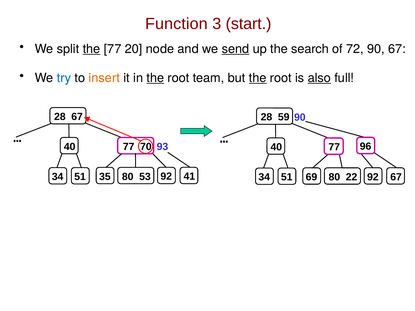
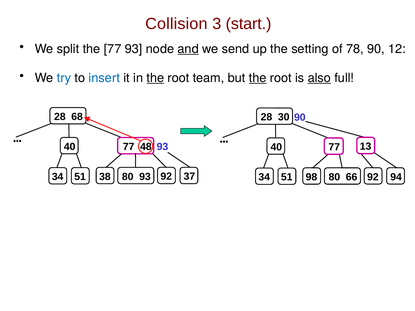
Function: Function -> Collision
the at (92, 49) underline: present -> none
77 20: 20 -> 93
and underline: none -> present
send underline: present -> none
search: search -> setting
72: 72 -> 78
90 67: 67 -> 12
insert colour: orange -> blue
28 67: 67 -> 68
59: 59 -> 30
70: 70 -> 48
96: 96 -> 13
41: 41 -> 37
35: 35 -> 38
80 53: 53 -> 93
92 67: 67 -> 94
69: 69 -> 98
22: 22 -> 66
